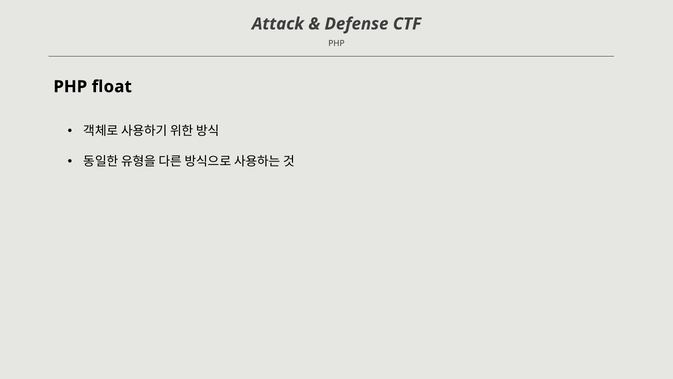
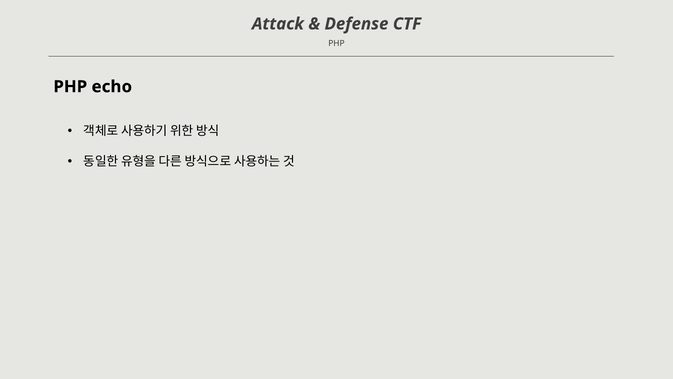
float: float -> echo
